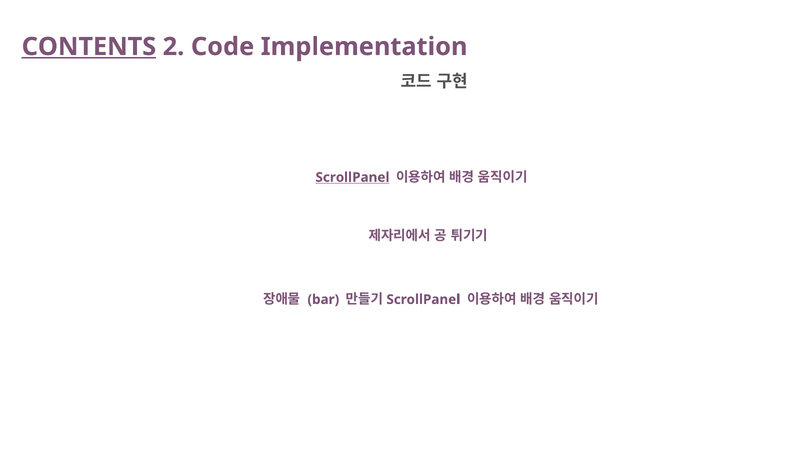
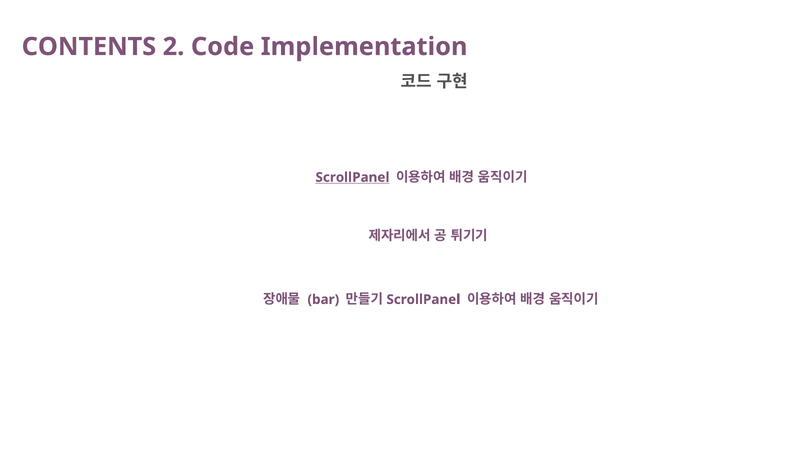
CONTENTS underline: present -> none
